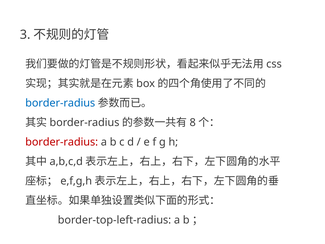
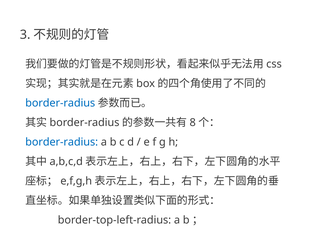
border-radius at (62, 142) colour: red -> blue
